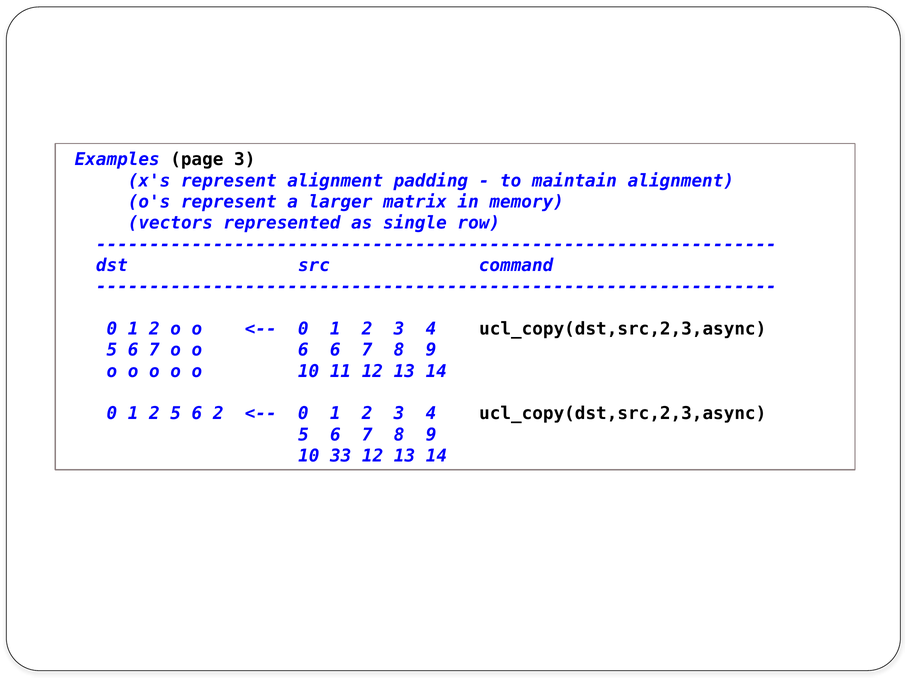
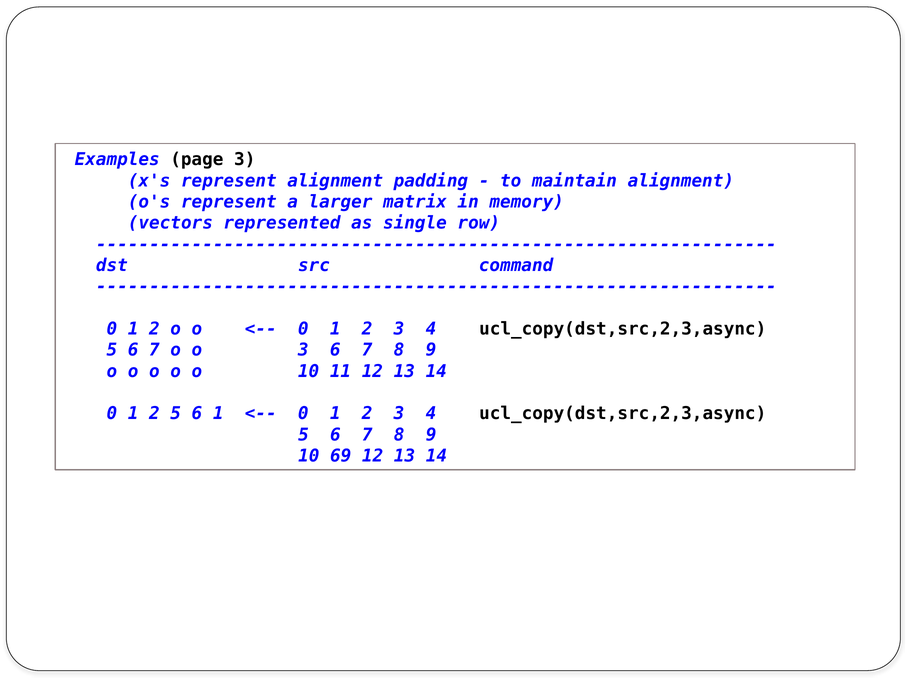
o 6: 6 -> 3
6 2: 2 -> 1
33: 33 -> 69
